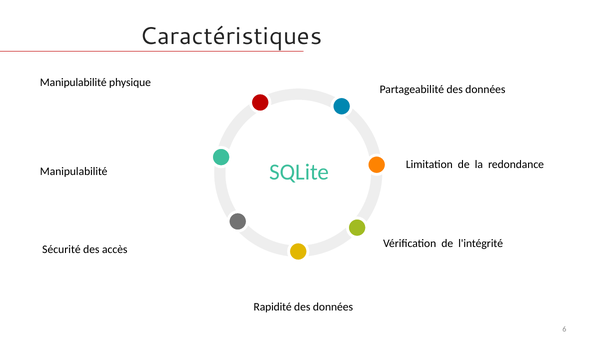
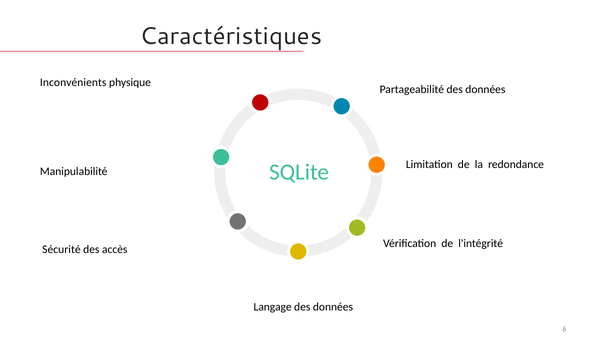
Manipulabilité at (73, 82): Manipulabilité -> Inconvénients
Rapidité: Rapidité -> Langage
